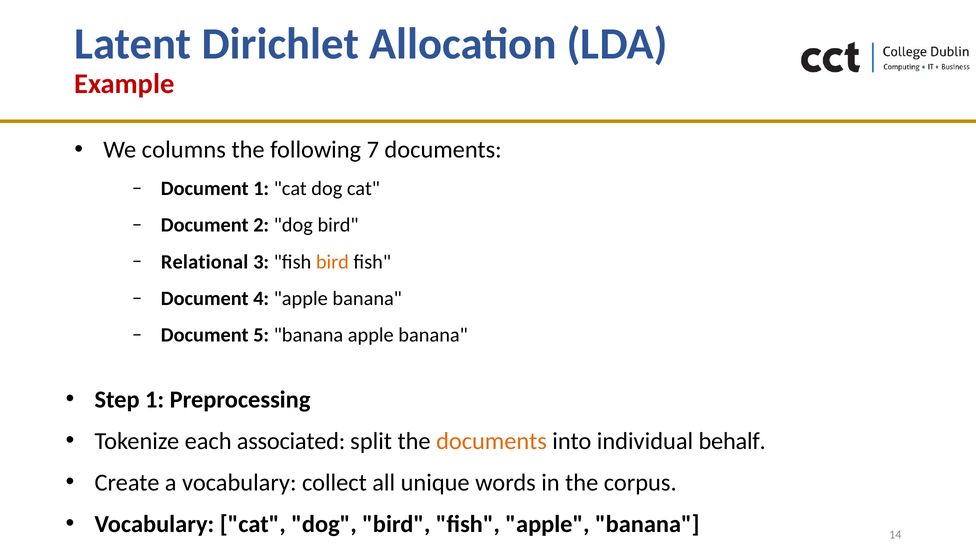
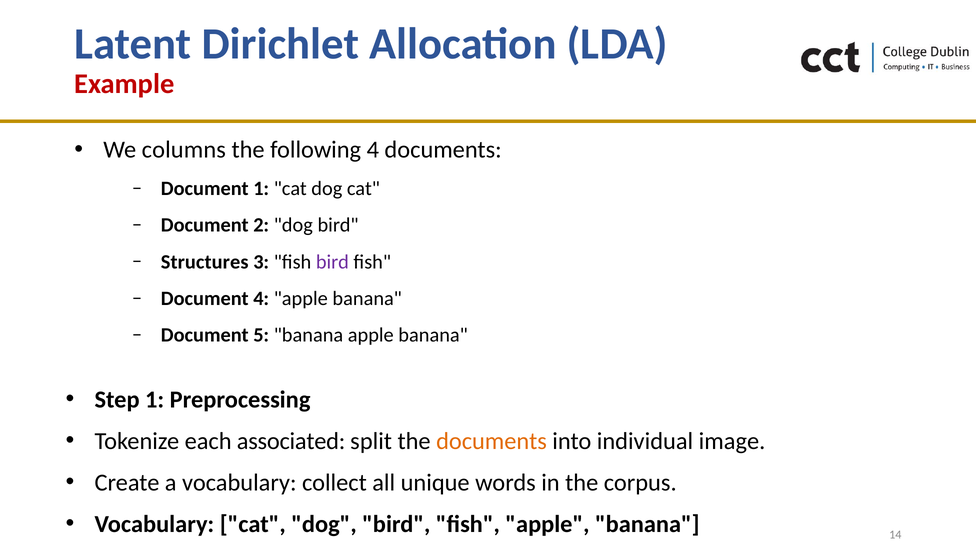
following 7: 7 -> 4
Relational: Relational -> Structures
bird at (332, 262) colour: orange -> purple
behalf: behalf -> image
